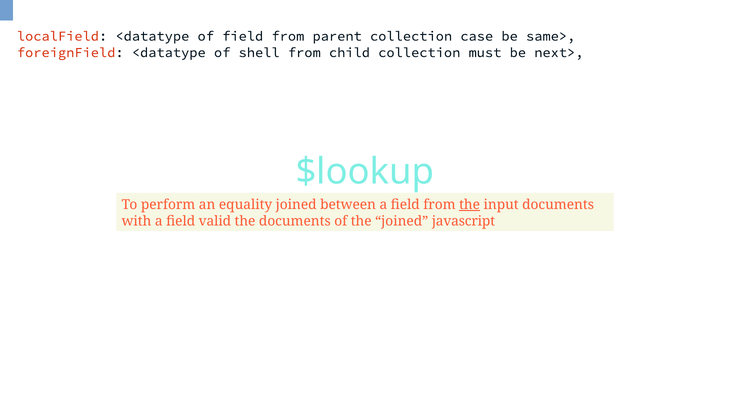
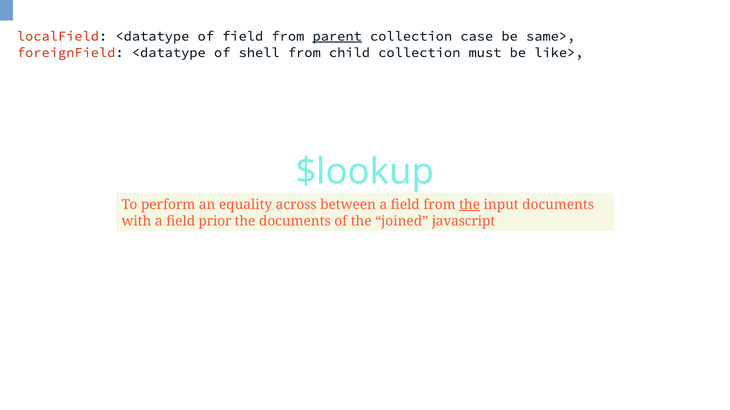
parent underline: none -> present
next>: next> -> like>
equality joined: joined -> across
valid: valid -> prior
